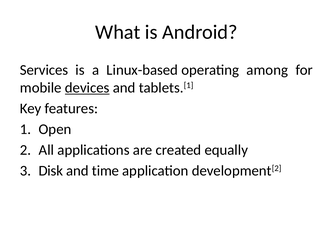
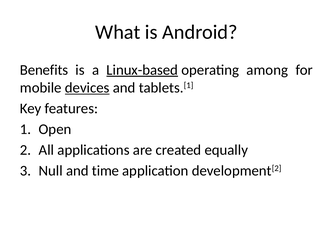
Services: Services -> Benefits
Linux-based underline: none -> present
Disk: Disk -> Null
